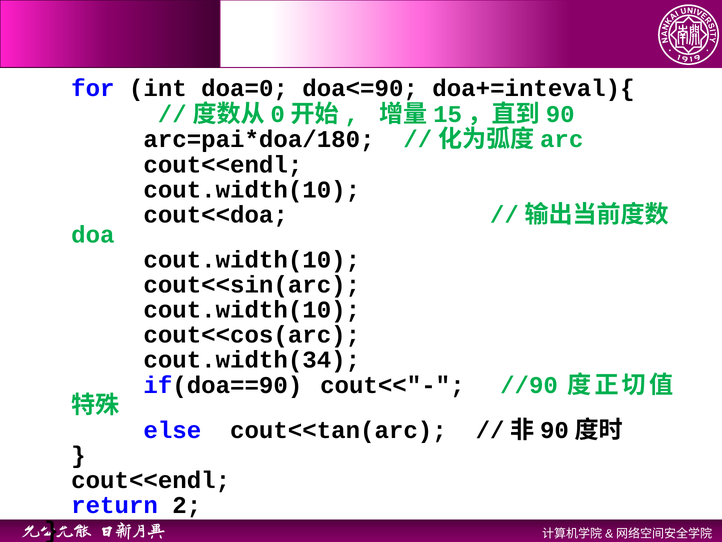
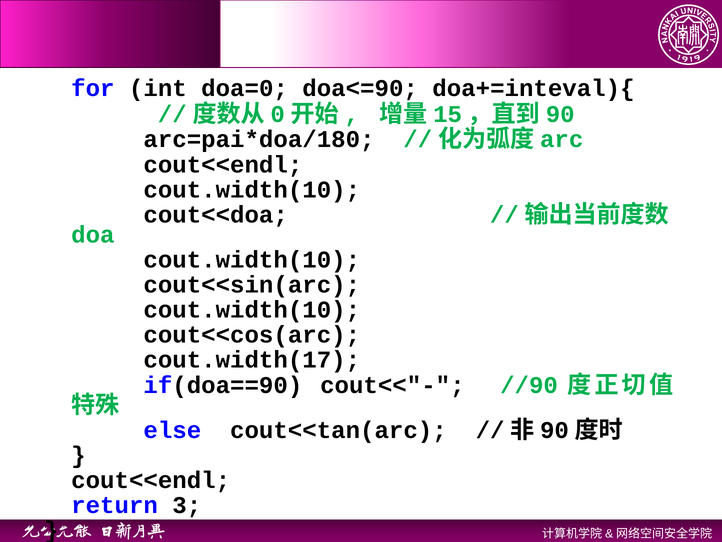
cout.width(34: cout.width(34 -> cout.width(17
2: 2 -> 3
